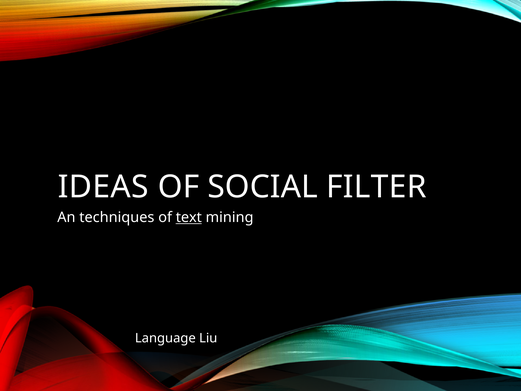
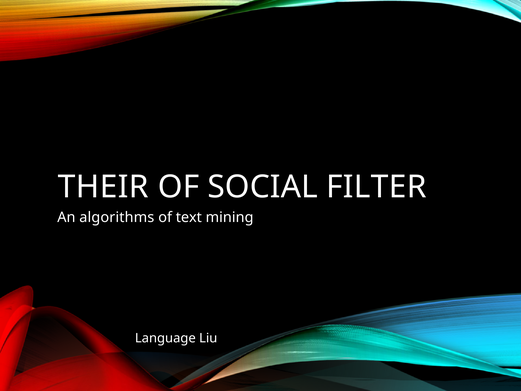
IDEAS: IDEAS -> THEIR
techniques: techniques -> algorithms
text underline: present -> none
